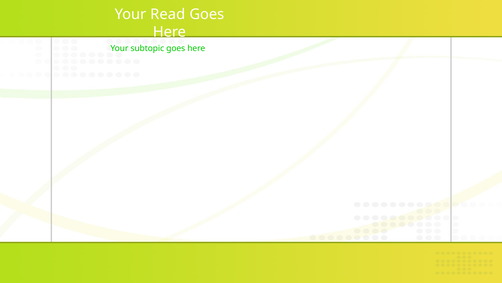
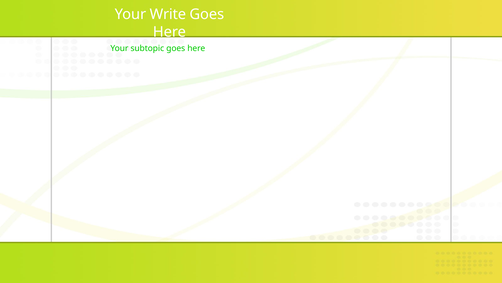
Read: Read -> Write
